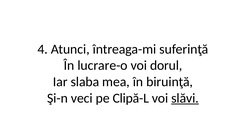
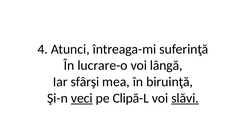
dorul: dorul -> lângă
slaba: slaba -> sfârşi
veci underline: none -> present
